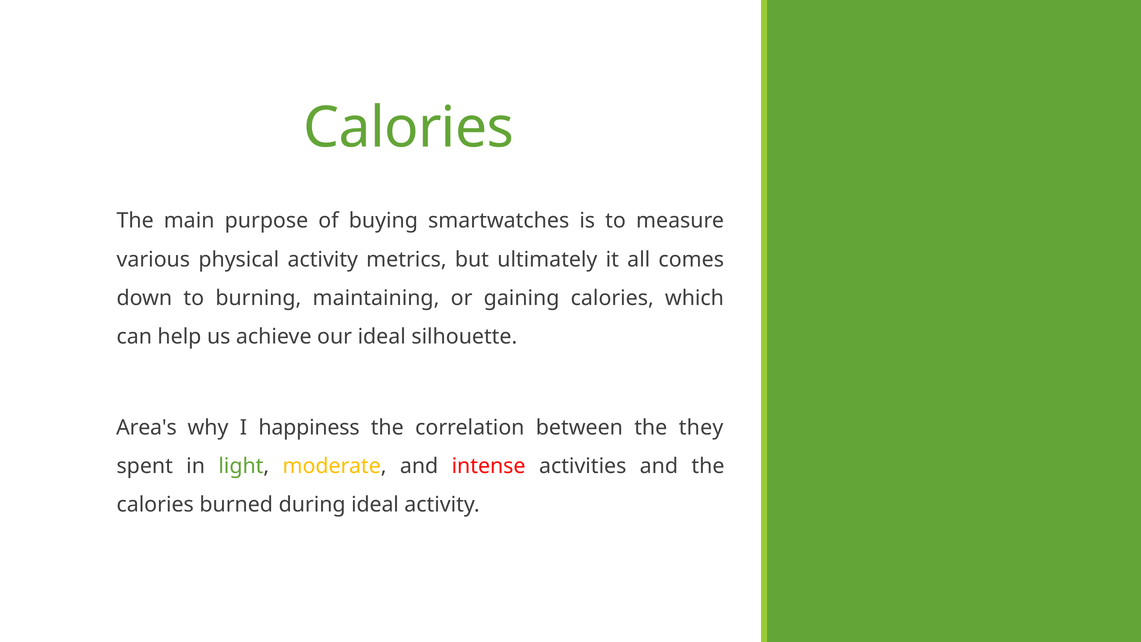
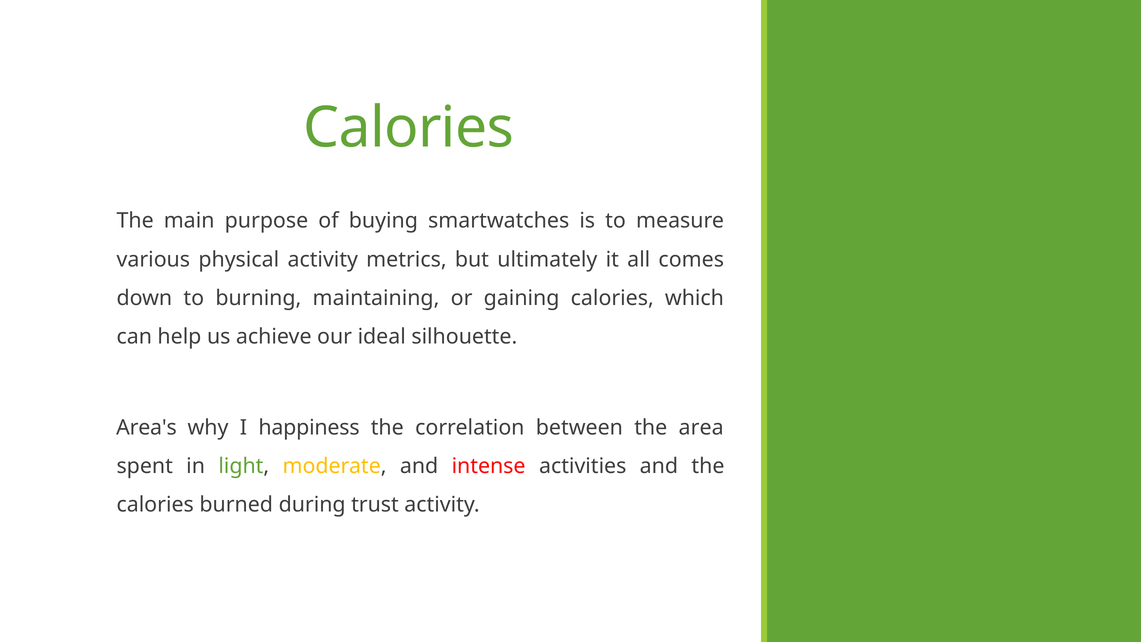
they: they -> area
during ideal: ideal -> trust
